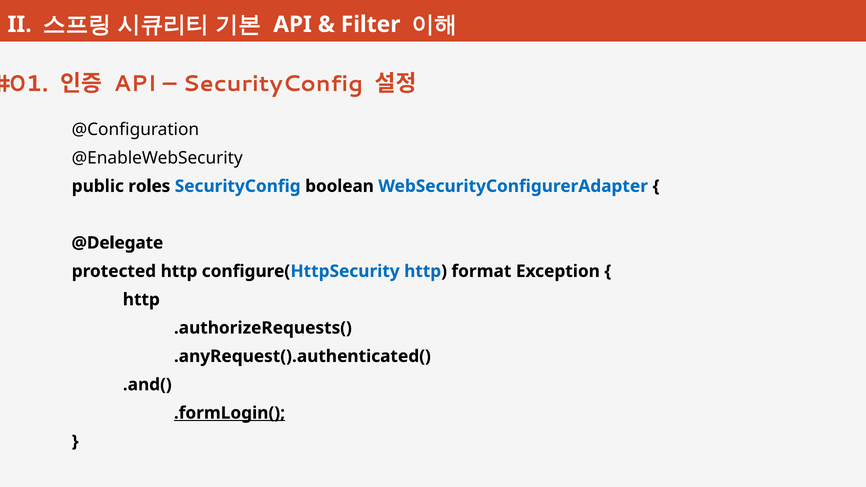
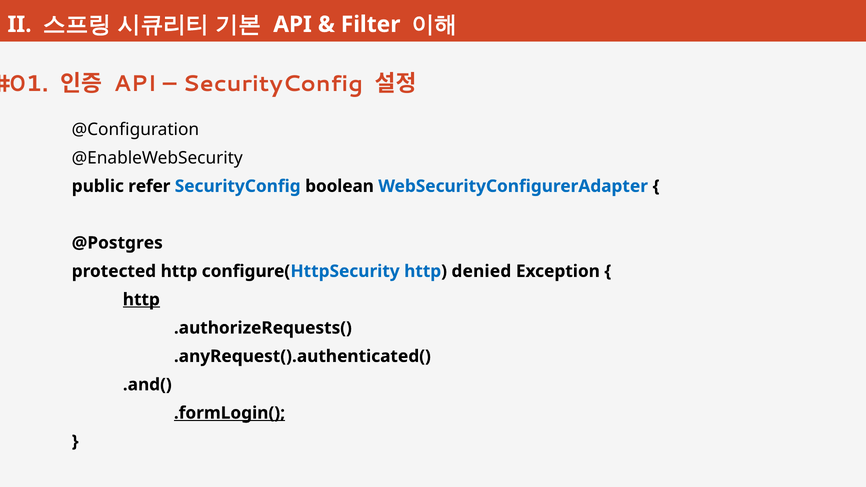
roles: roles -> refer
@Delegate: @Delegate -> @Postgres
format: format -> denied
http at (141, 300) underline: none -> present
